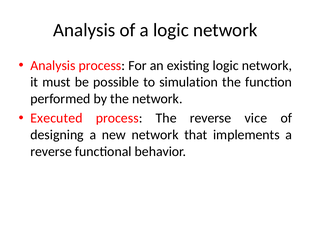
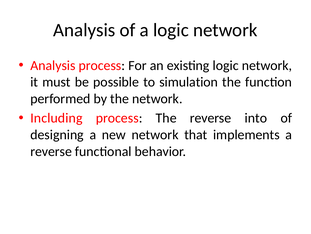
Executed: Executed -> Including
vice: vice -> into
